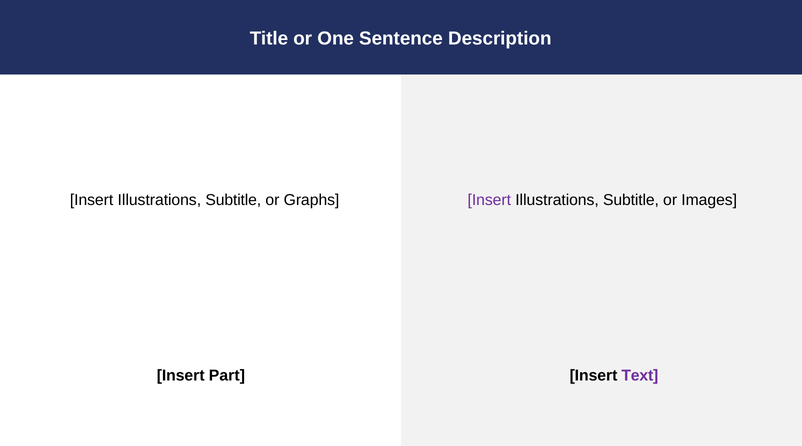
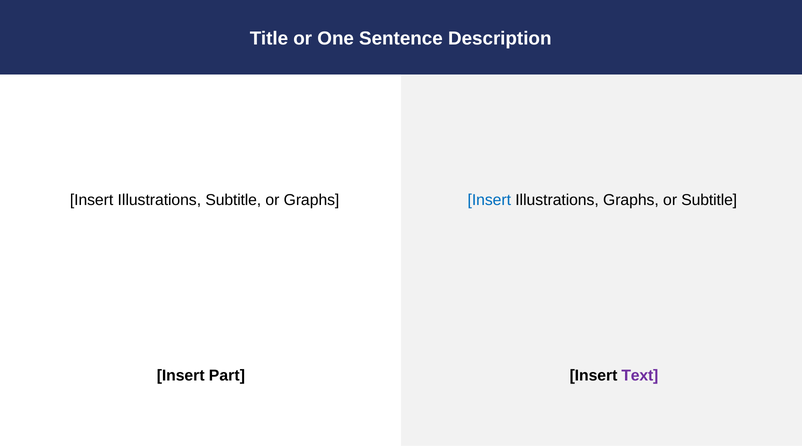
Insert at (489, 200) colour: purple -> blue
Subtitle at (631, 200): Subtitle -> Graphs
or Images: Images -> Subtitle
